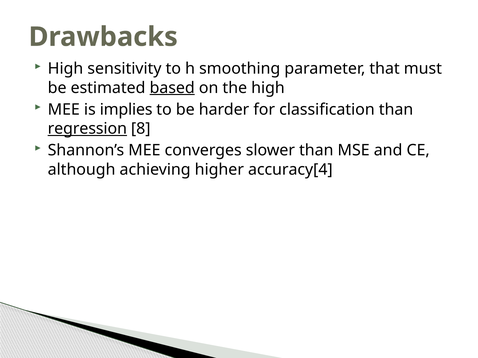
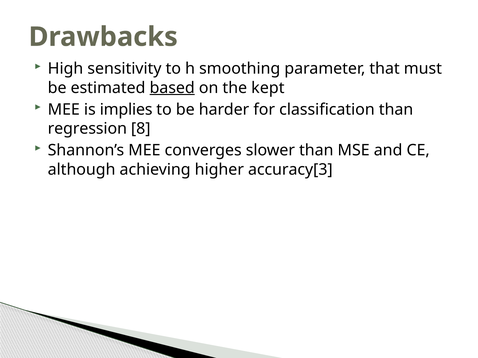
the high: high -> kept
regression underline: present -> none
accuracy[4: accuracy[4 -> accuracy[3
